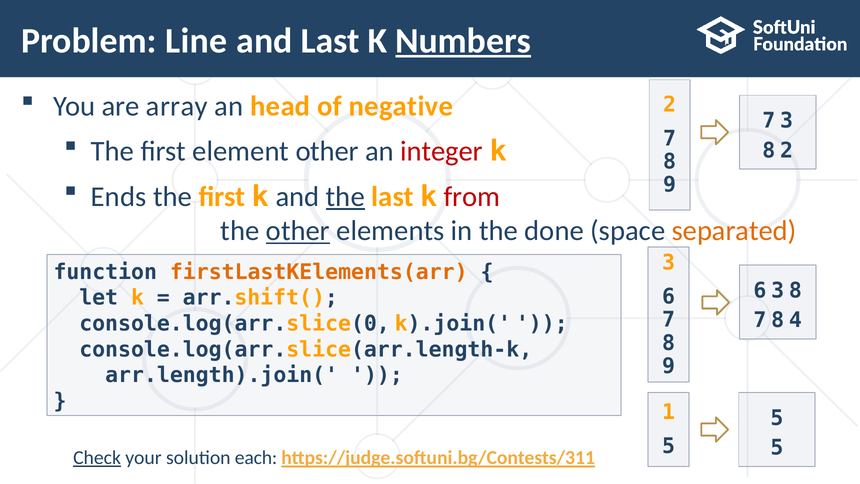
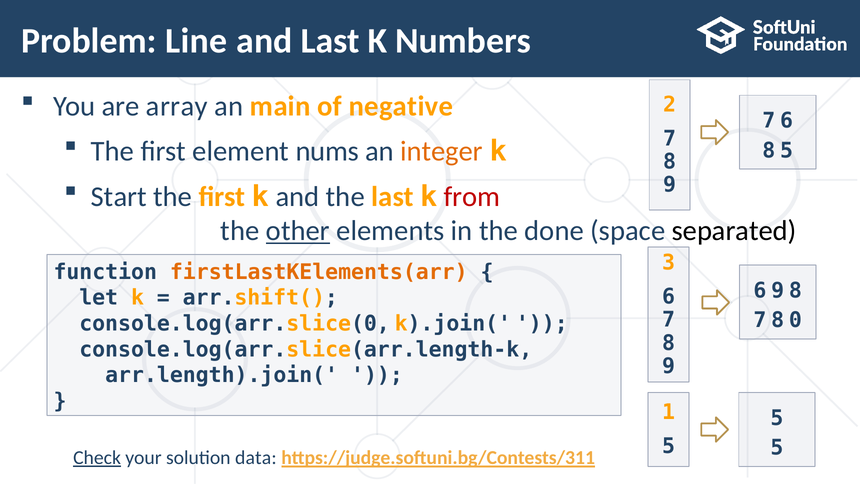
Numbers underline: present -> none
head: head -> main
7 3: 3 -> 6
element other: other -> nums
integer colour: red -> orange
8 2: 2 -> 5
Ends: Ends -> Start
the at (345, 196) underline: present -> none
separated colour: orange -> black
6 3: 3 -> 9
4: 4 -> 0
each: each -> data
